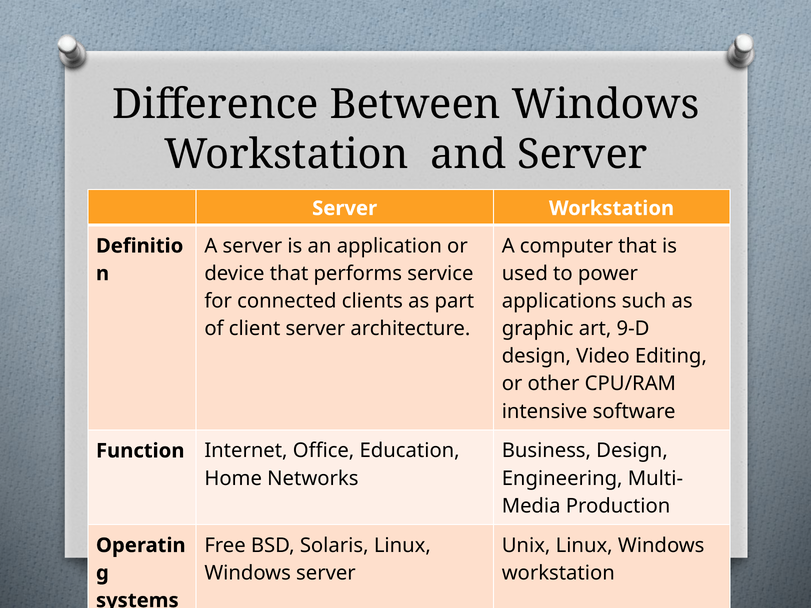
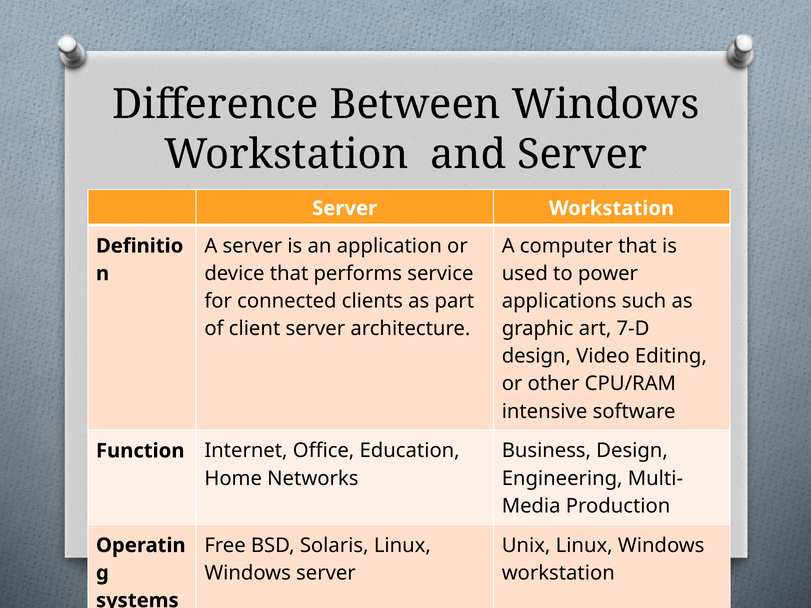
9-D: 9-D -> 7-D
